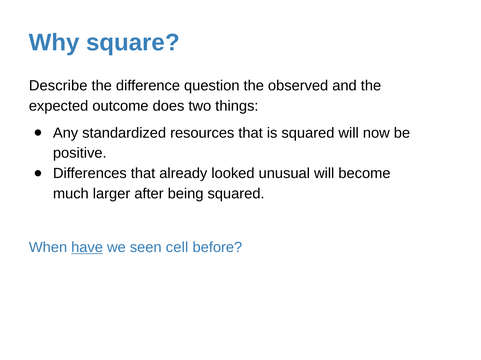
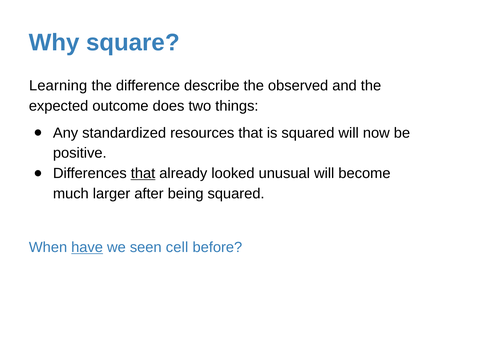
Describe: Describe -> Learning
question: question -> describe
that at (143, 174) underline: none -> present
